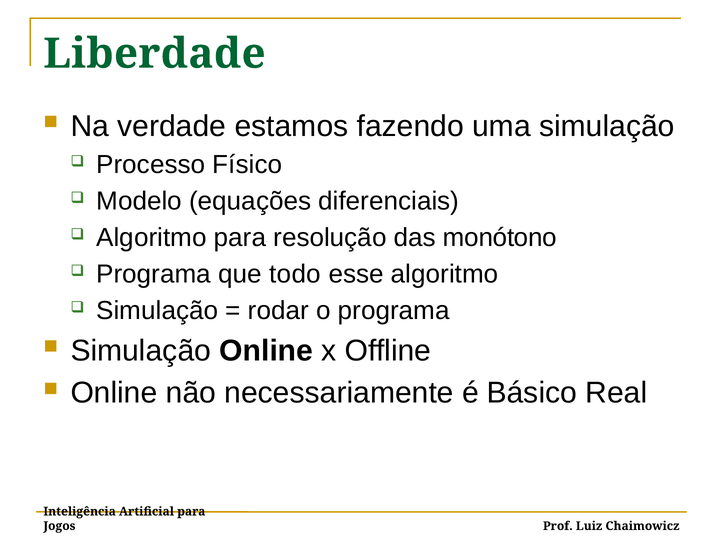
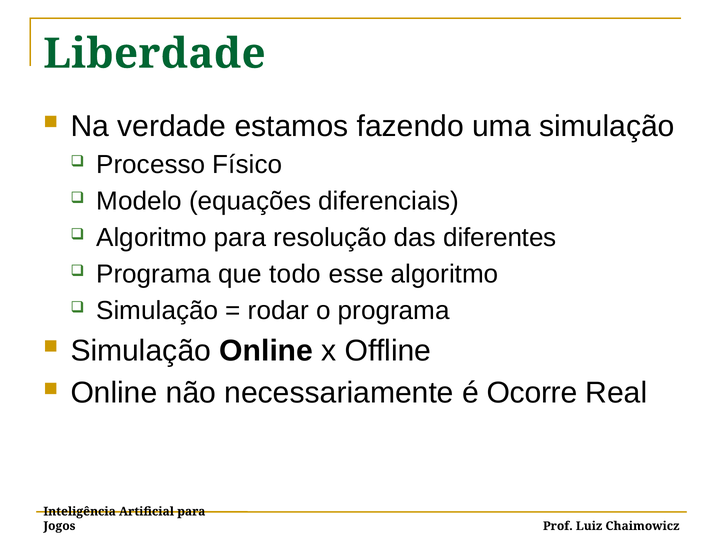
monótono: monótono -> diferentes
Básico: Básico -> Ocorre
